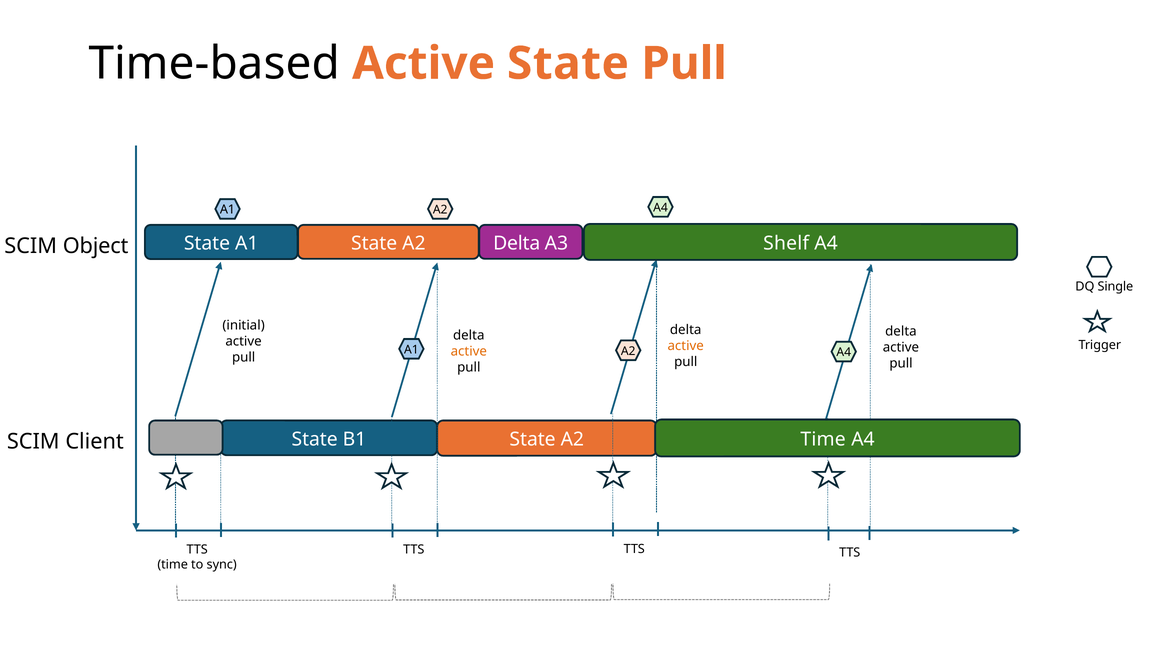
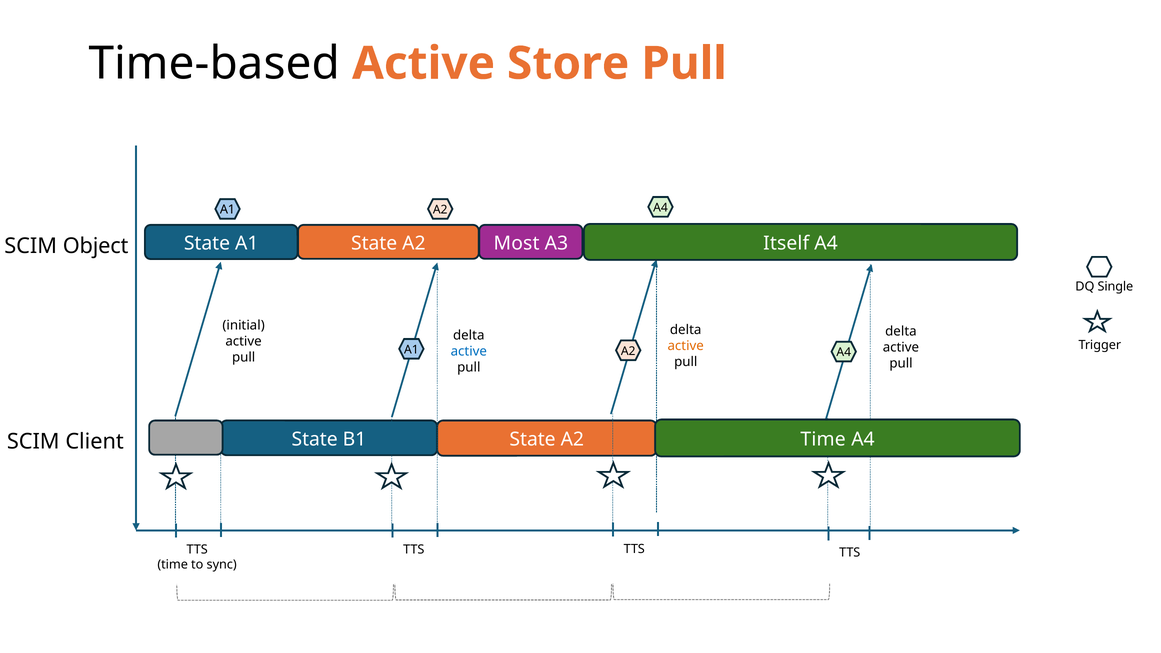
Active State: State -> Store
Delta at (517, 243): Delta -> Most
Shelf: Shelf -> Itself
active at (469, 352) colour: orange -> blue
